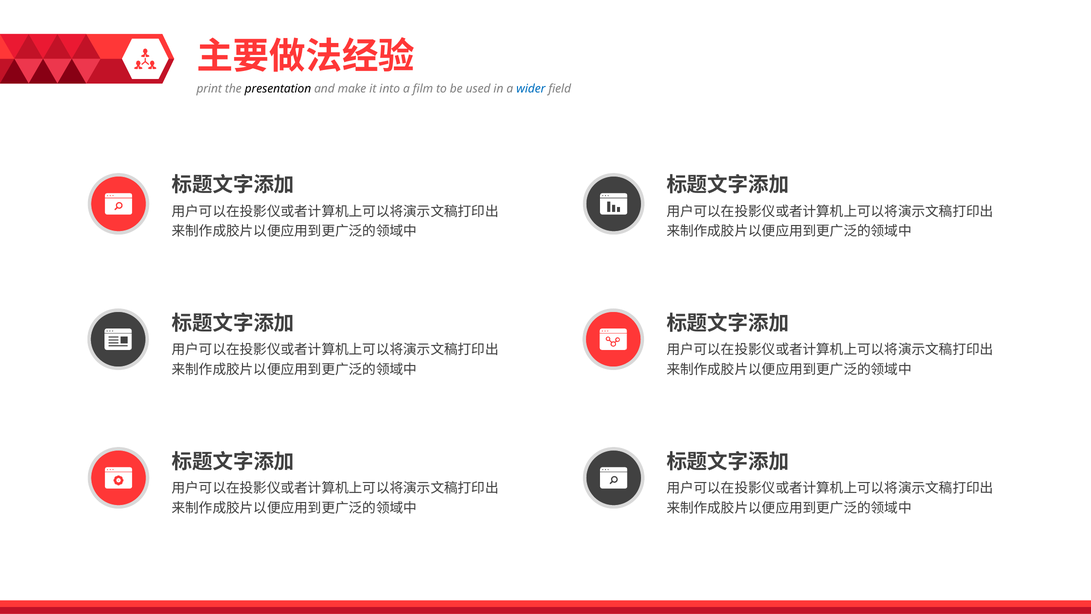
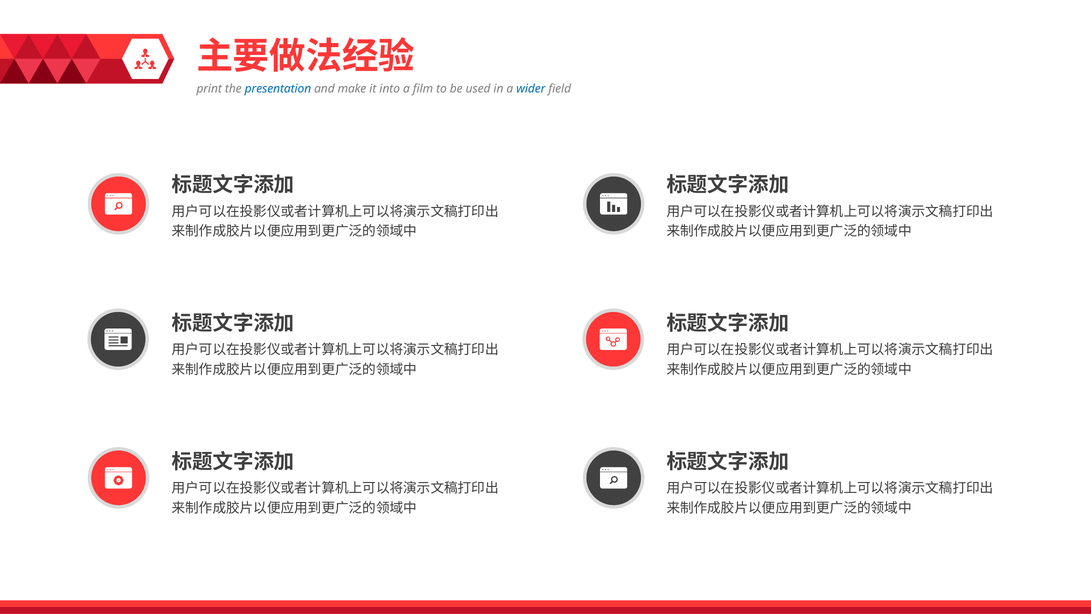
presentation colour: black -> blue
